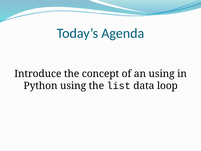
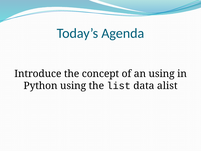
loop: loop -> alist
